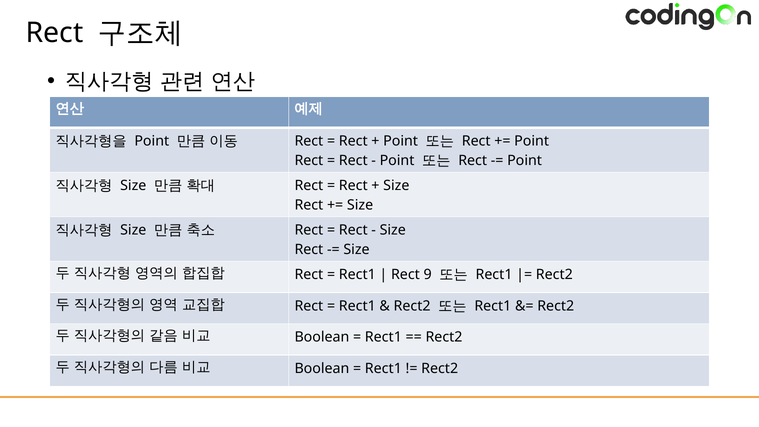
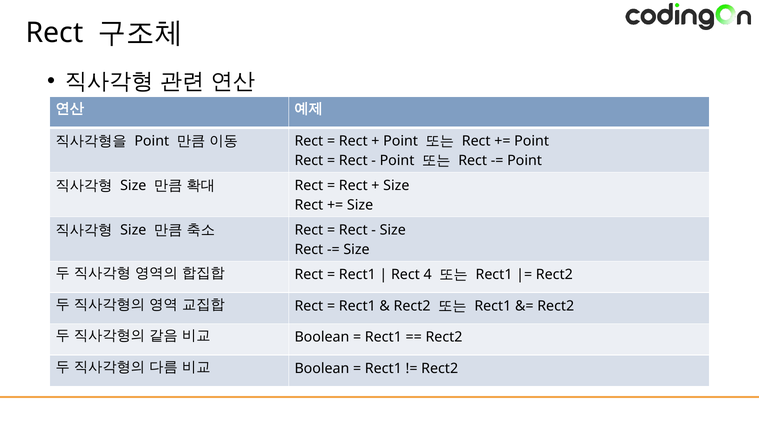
9: 9 -> 4
